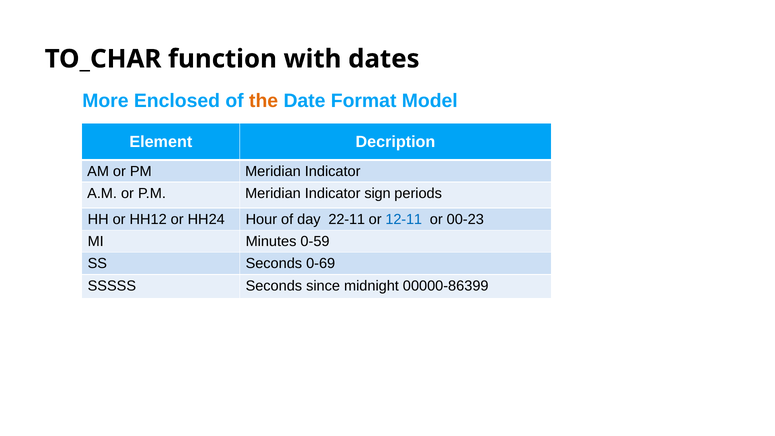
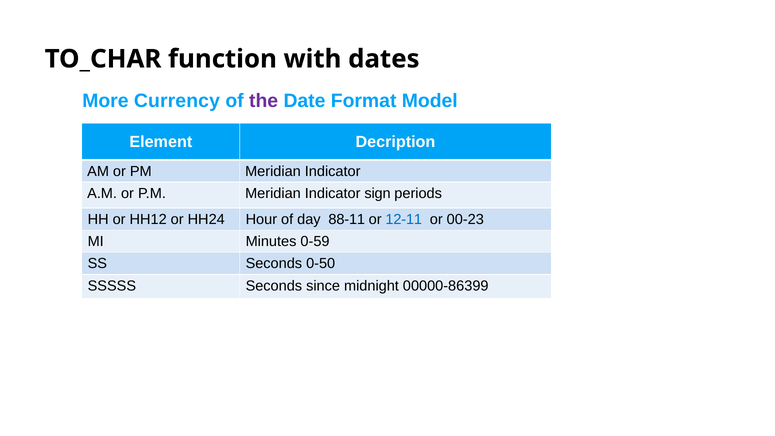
Enclosed: Enclosed -> Currency
the colour: orange -> purple
22-11: 22-11 -> 88-11
0-69: 0-69 -> 0-50
